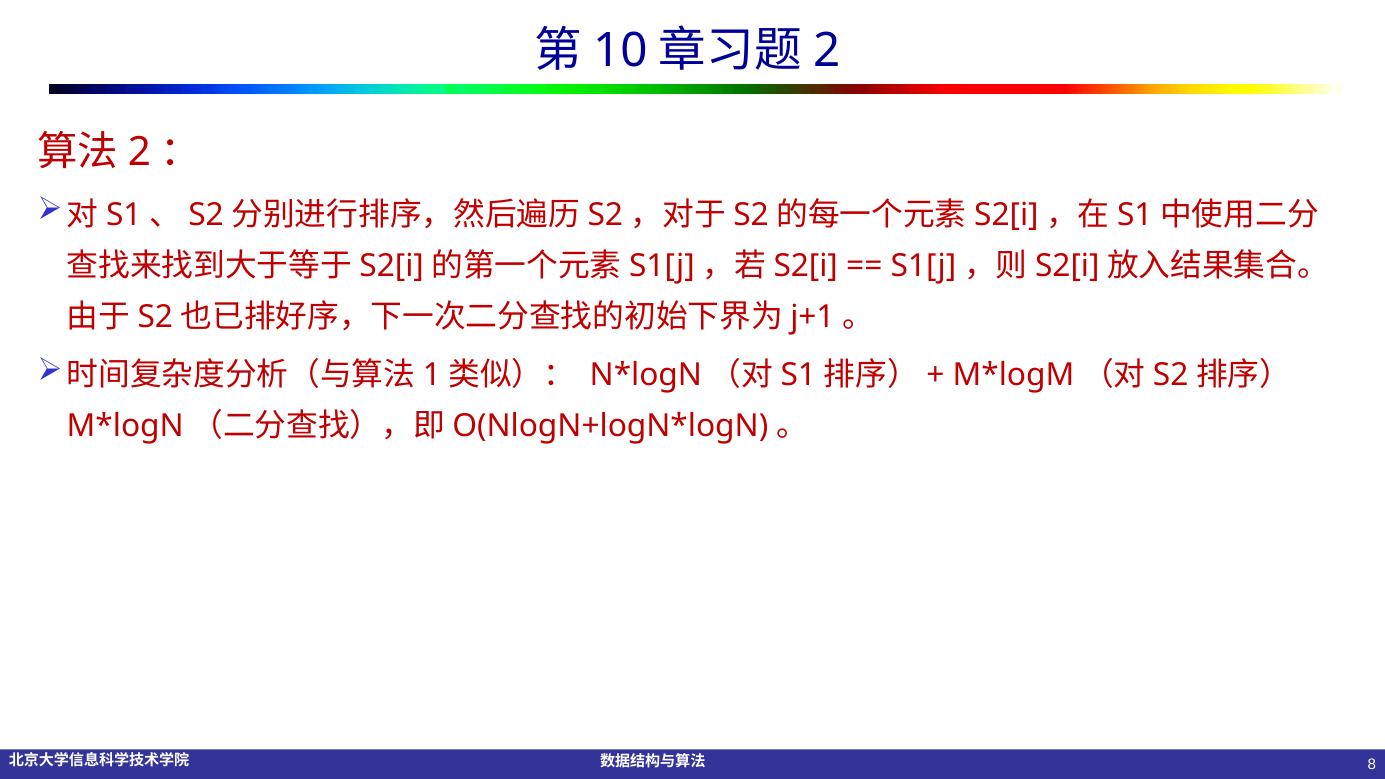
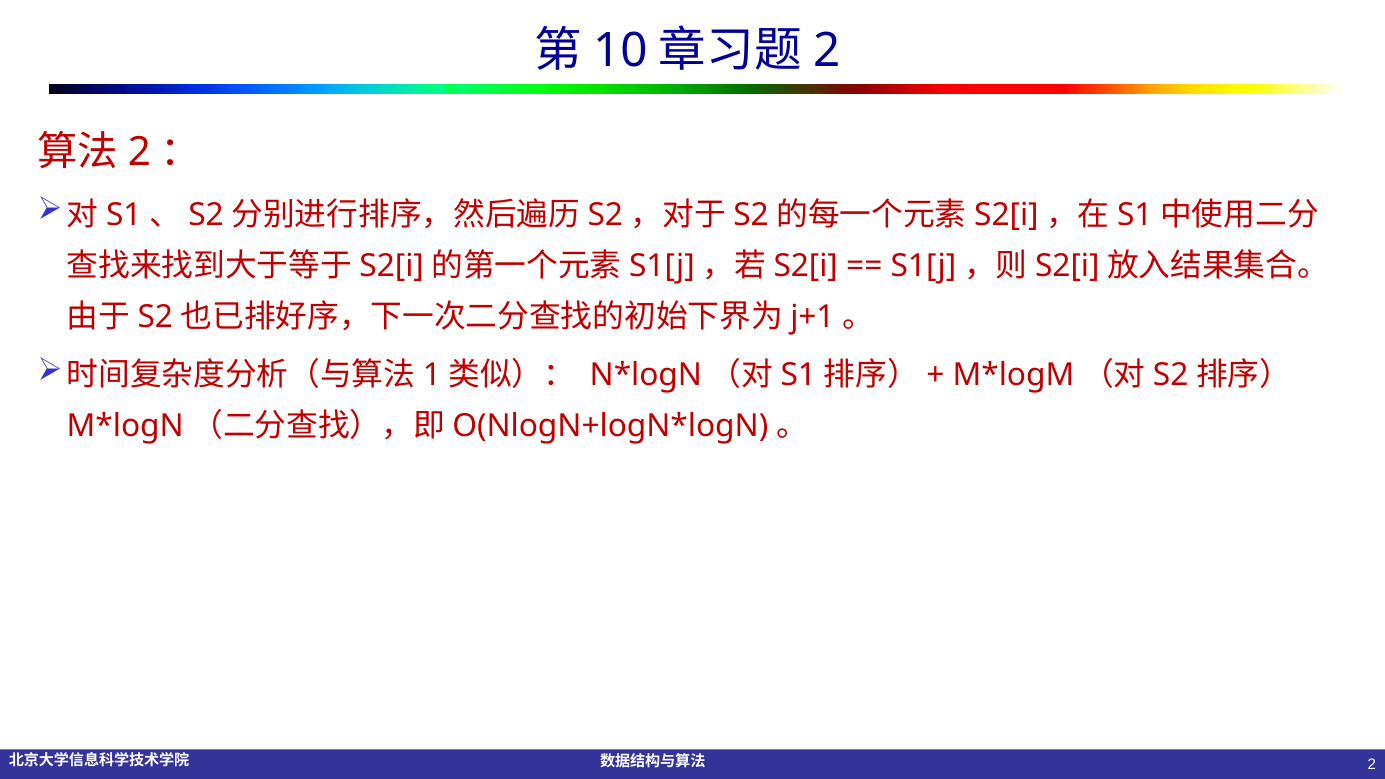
8 at (1372, 765): 8 -> 2
